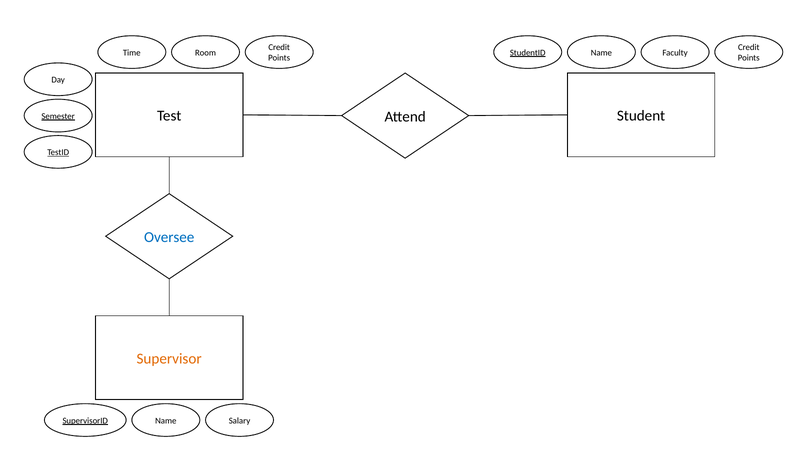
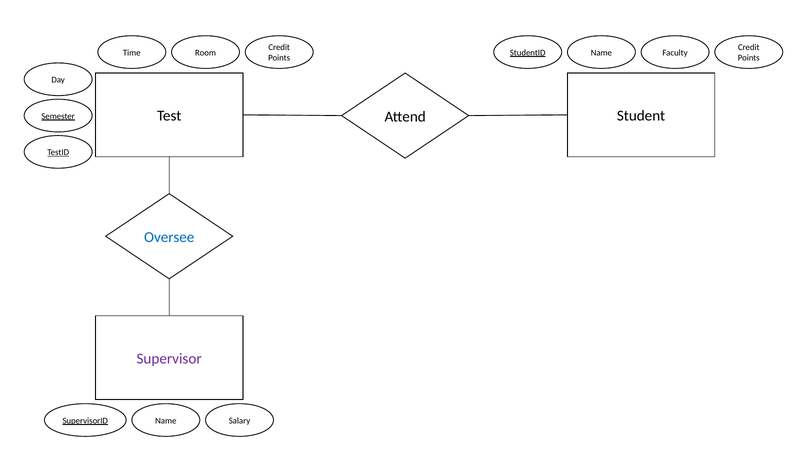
Supervisor colour: orange -> purple
